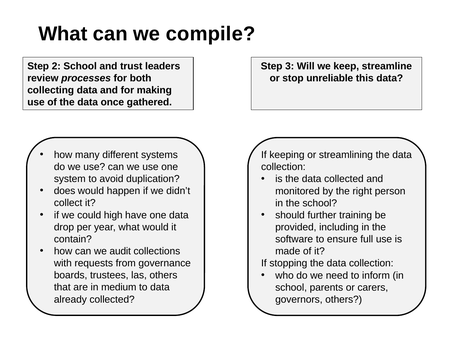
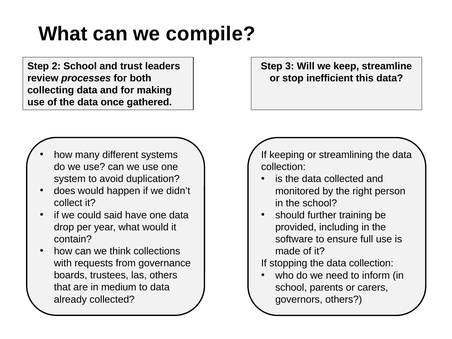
unreliable: unreliable -> inefficient
high: high -> said
audit: audit -> think
